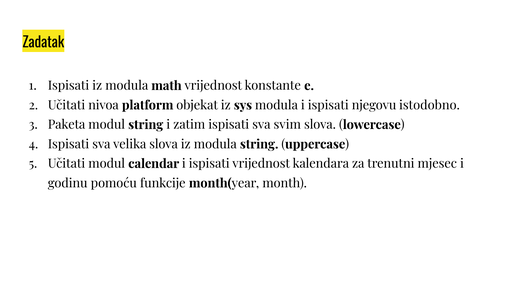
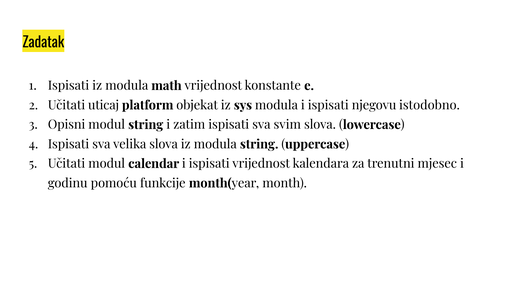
nivoa: nivoa -> uticaj
Paketa: Paketa -> Opisni
